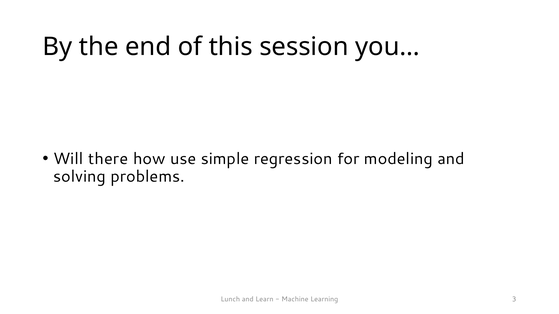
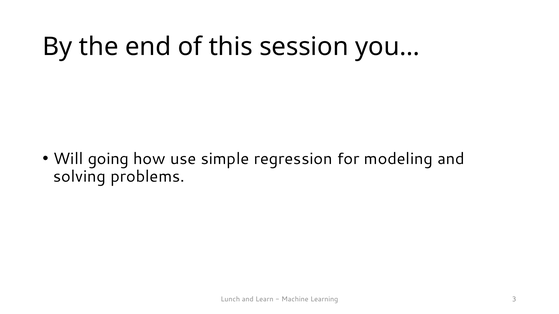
there: there -> going
